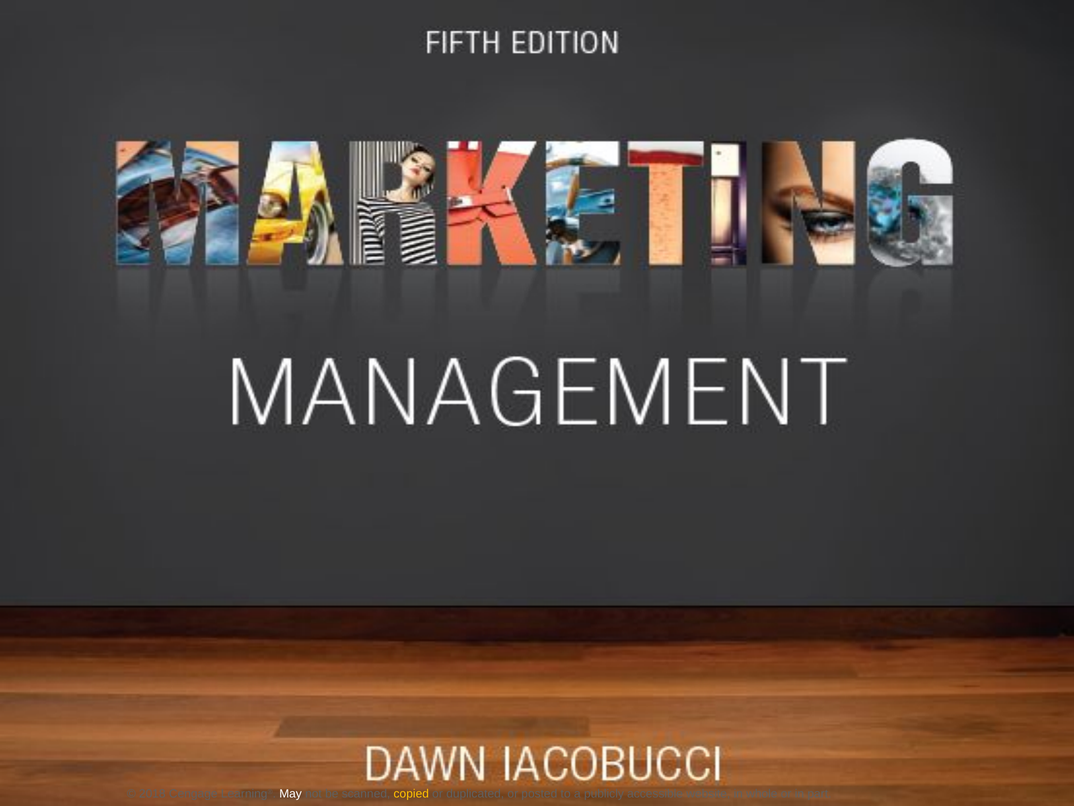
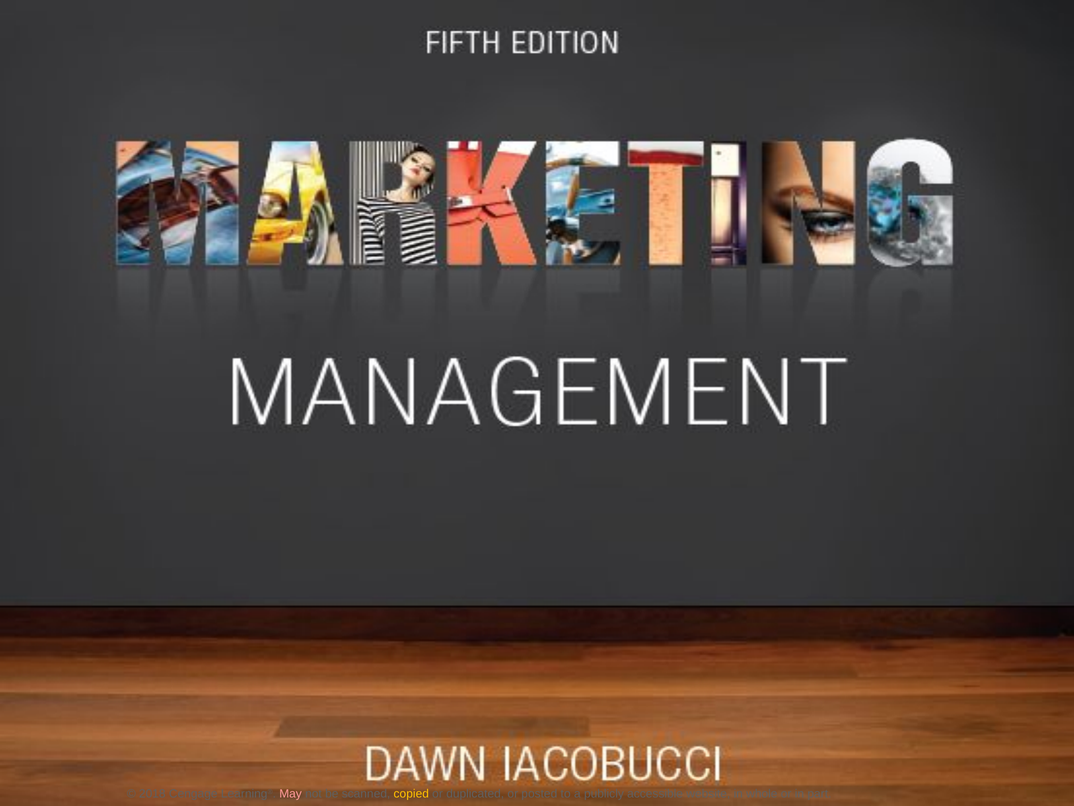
May at (291, 793) colour: white -> pink
